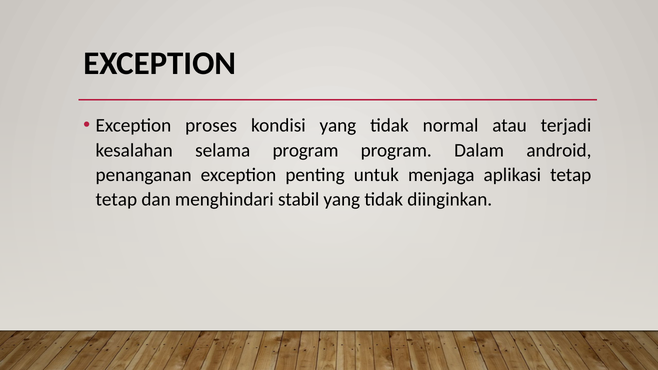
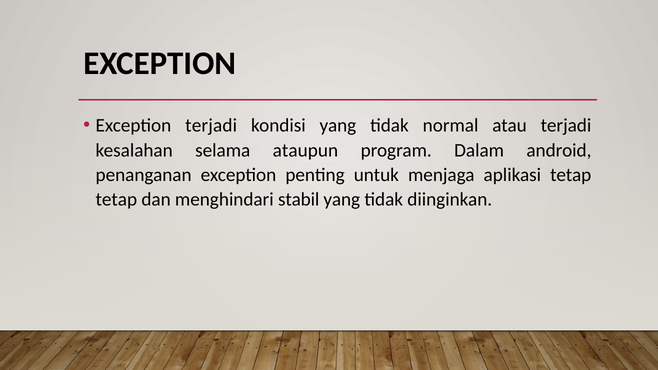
Exception proses: proses -> terjadi
selama program: program -> ataupun
